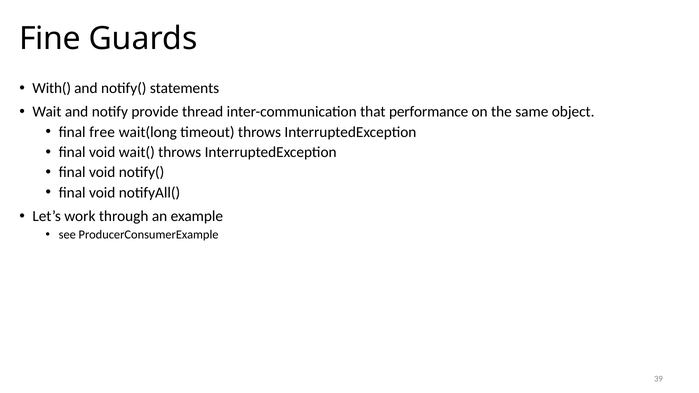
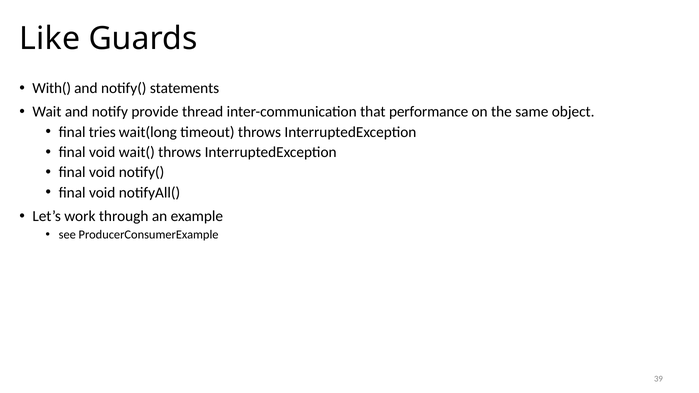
Fine: Fine -> Like
free: free -> tries
